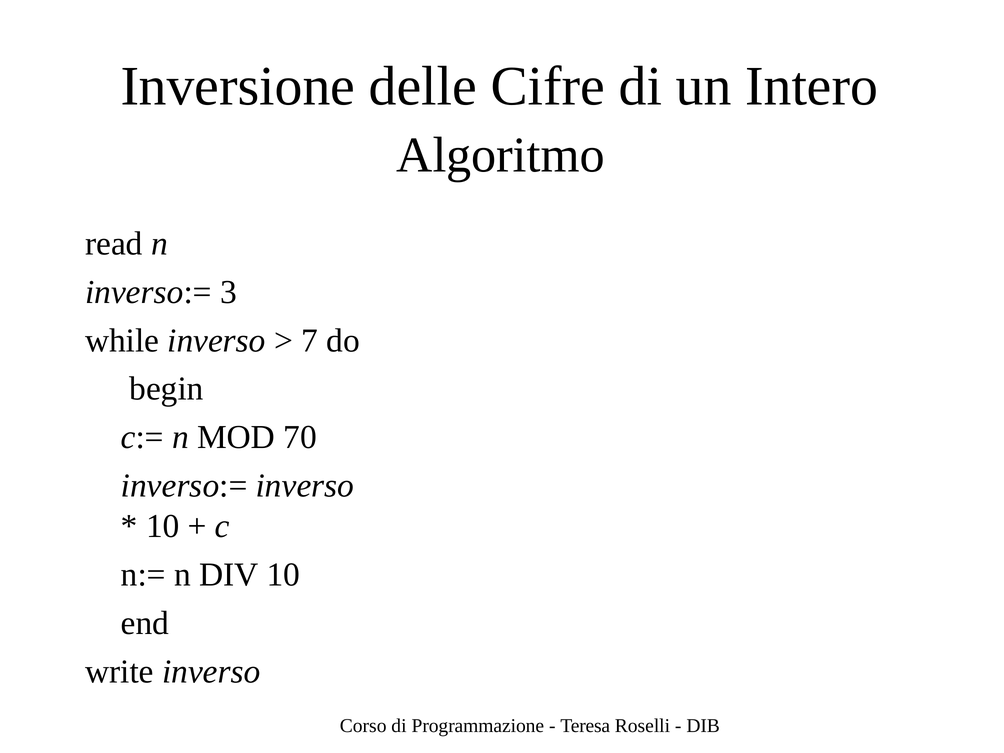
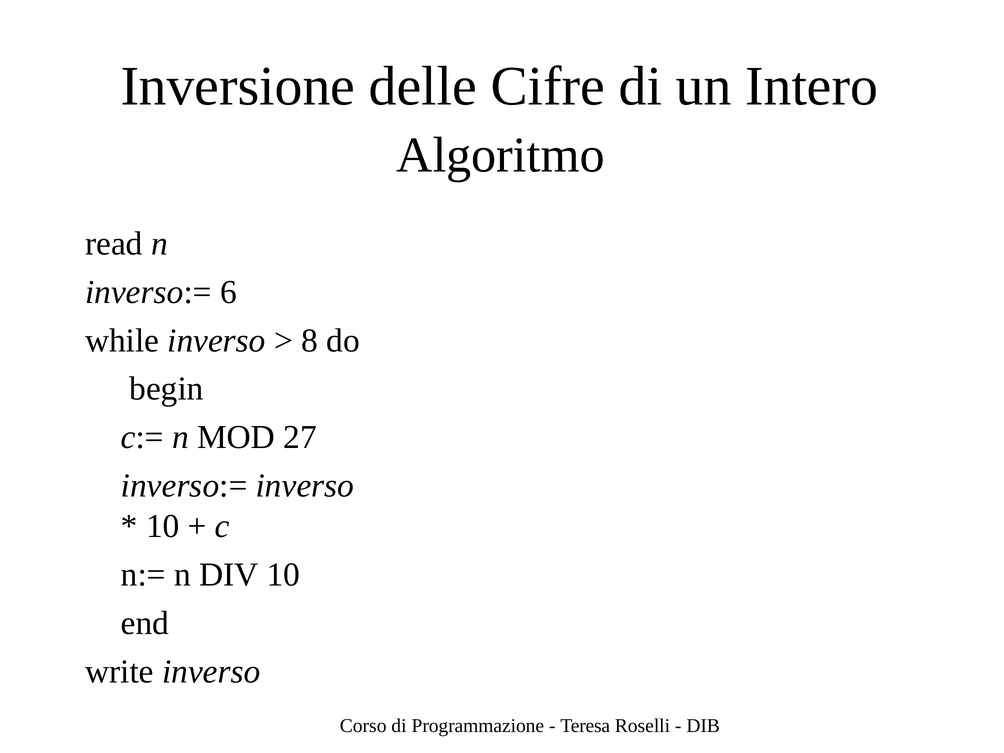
3: 3 -> 6
7: 7 -> 8
70: 70 -> 27
